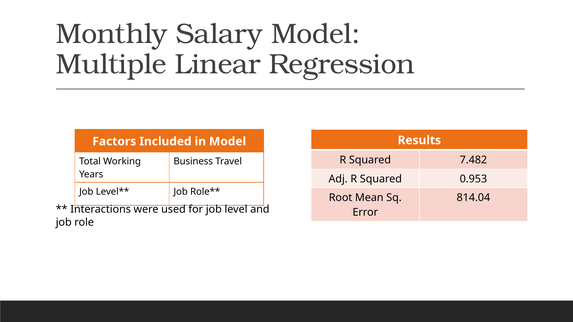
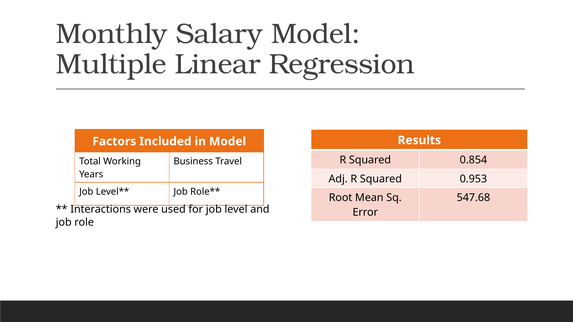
7.482: 7.482 -> 0.854
814.04: 814.04 -> 547.68
